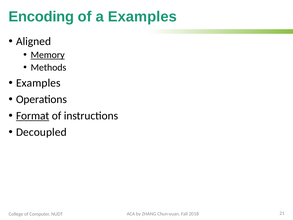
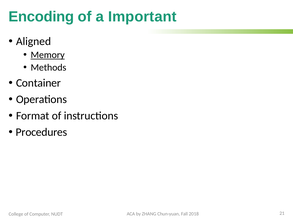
a Examples: Examples -> Important
Examples at (38, 83): Examples -> Container
Format underline: present -> none
Decoupled: Decoupled -> Procedures
